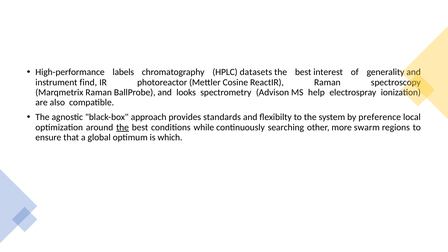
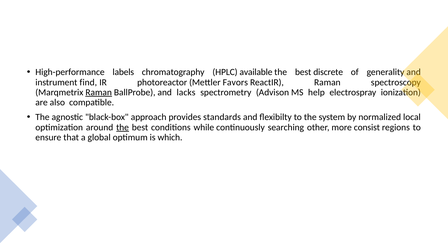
datasets: datasets -> available
interest: interest -> discrete
Cosine: Cosine -> Favors
Raman at (99, 92) underline: none -> present
looks: looks -> lacks
preference: preference -> normalized
swarm: swarm -> consist
